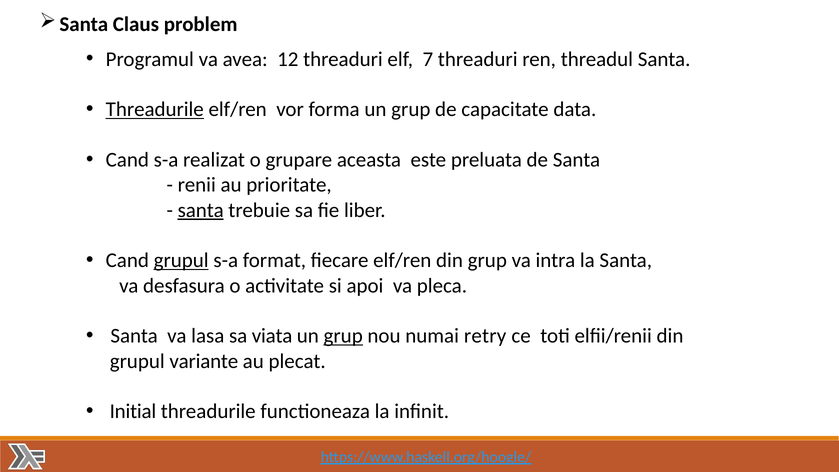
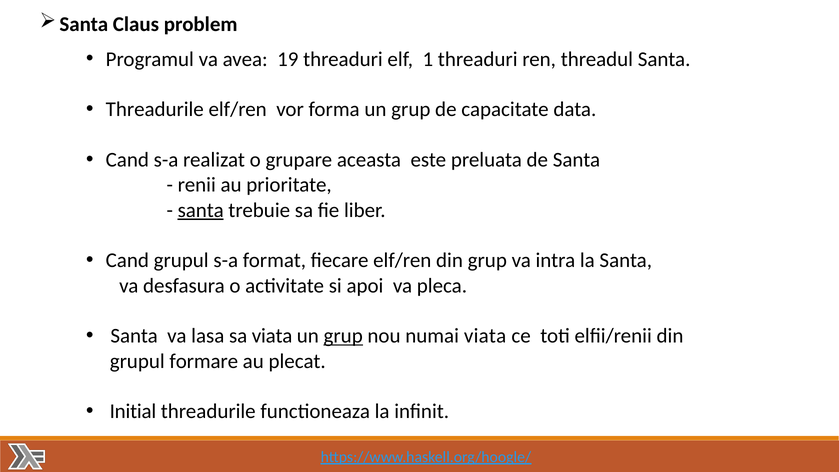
12: 12 -> 19
7: 7 -> 1
Threadurile at (155, 109) underline: present -> none
grupul at (181, 260) underline: present -> none
numai retry: retry -> viata
variante: variante -> formare
